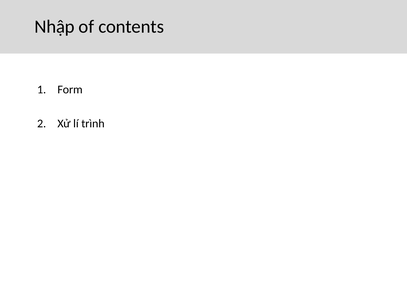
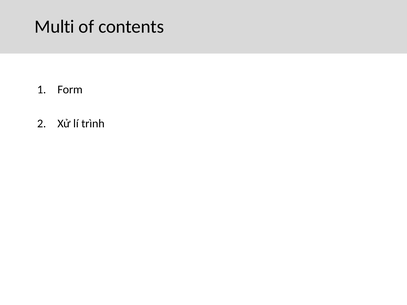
Nhập: Nhập -> Multi
